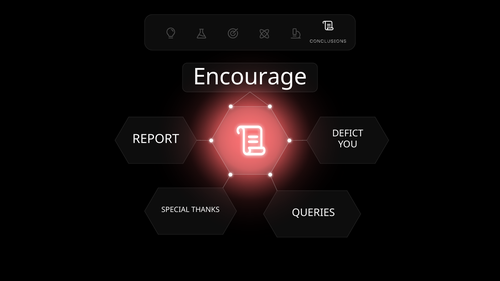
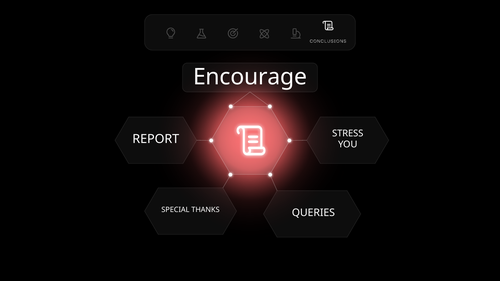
DEFICT: DEFICT -> STRESS
